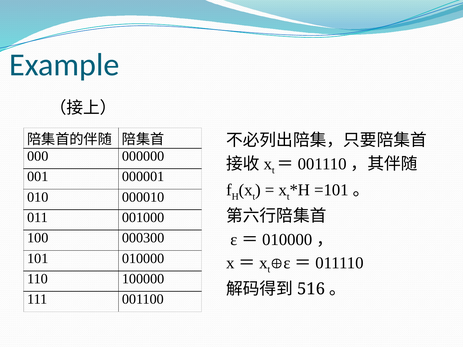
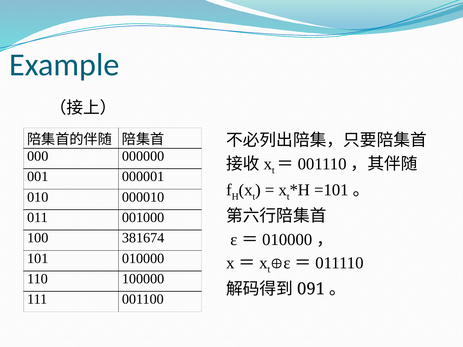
000300: 000300 -> 381674
516: 516 -> 091
